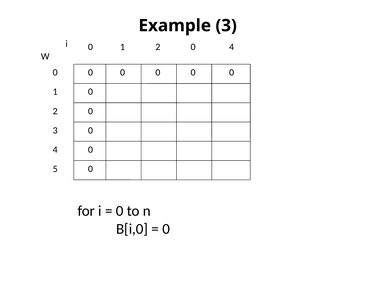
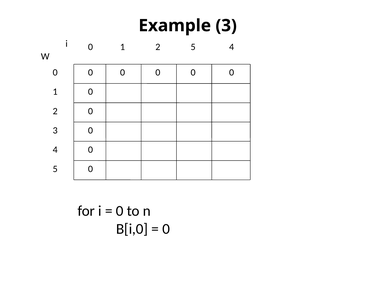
2 0: 0 -> 5
